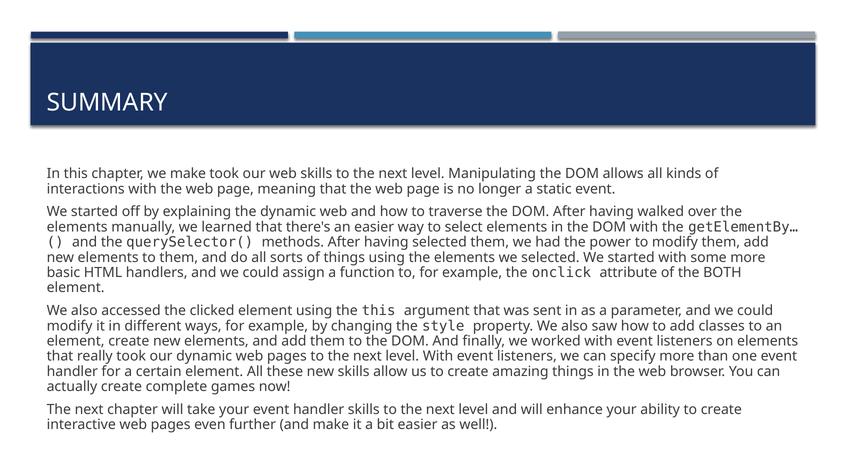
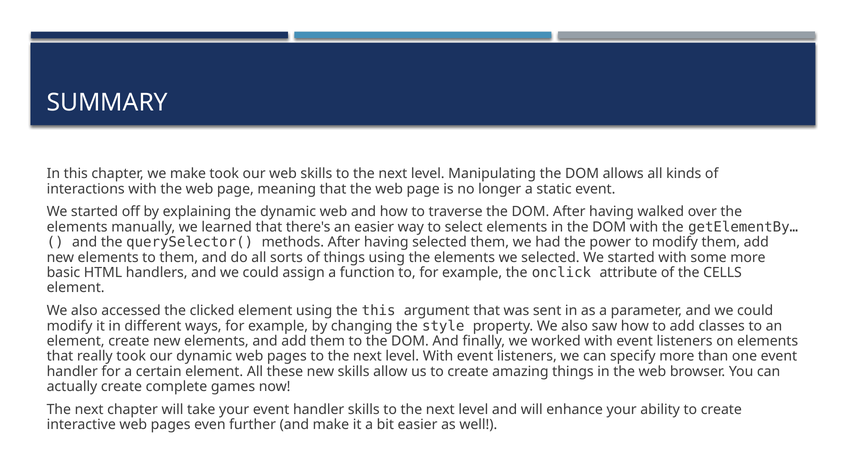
BOTH: BOTH -> CELLS
